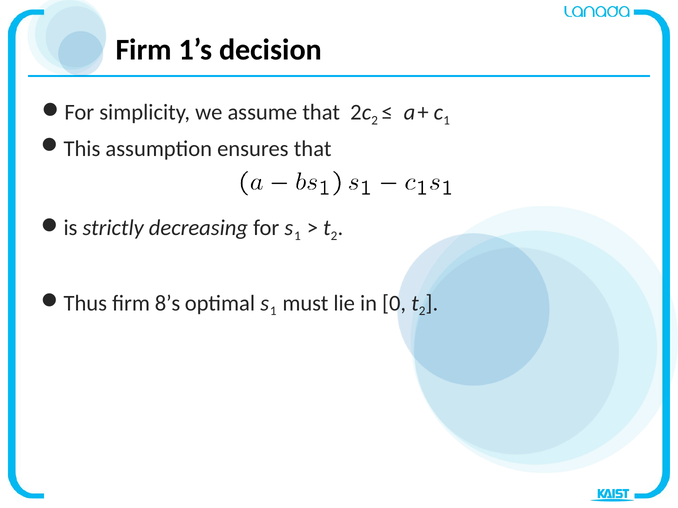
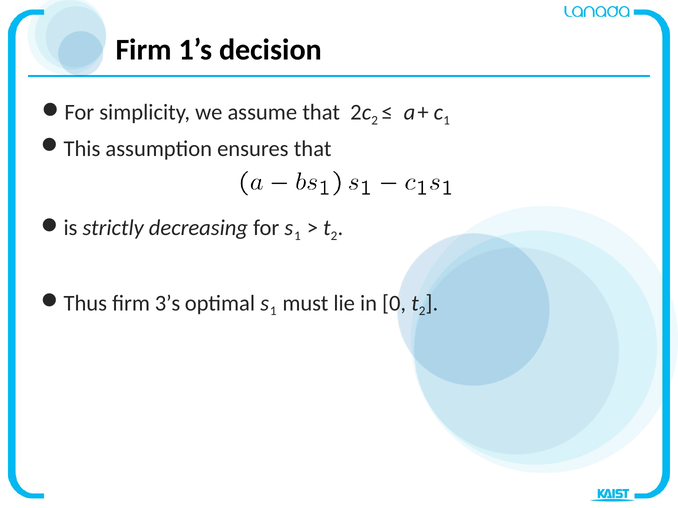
8’s: 8’s -> 3’s
